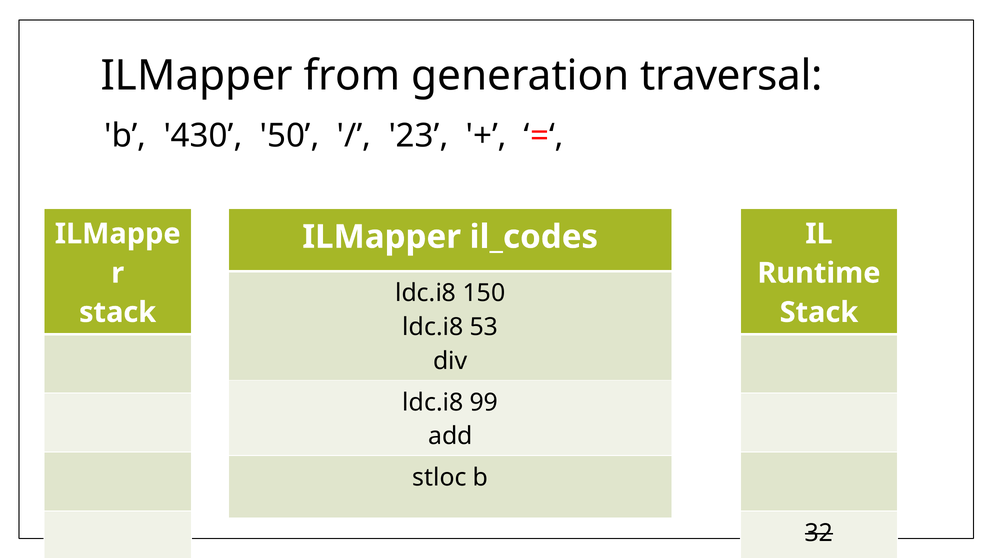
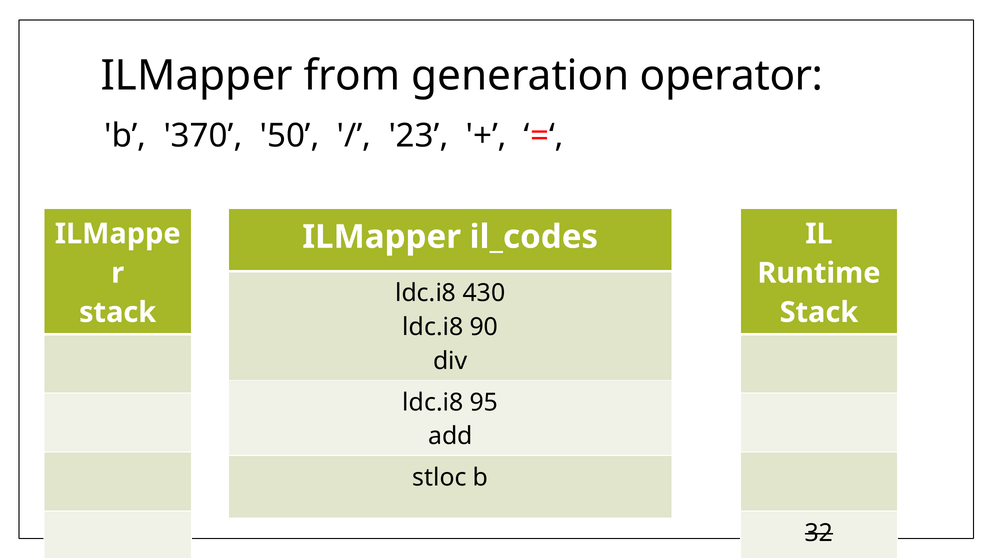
traversal: traversal -> operator
430: 430 -> 370
150: 150 -> 430
53: 53 -> 90
99: 99 -> 95
